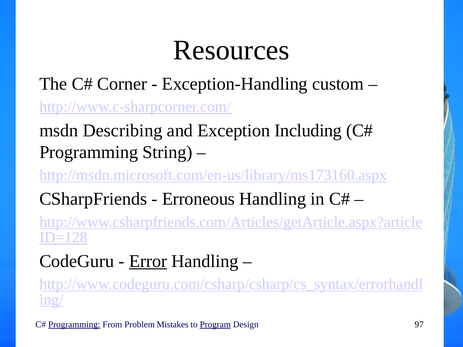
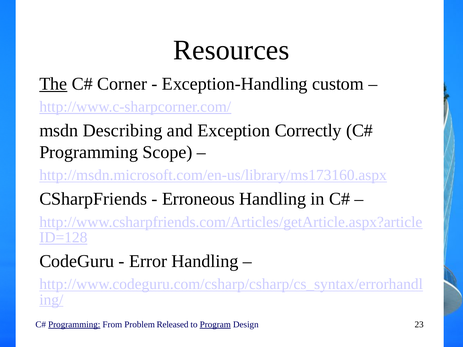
The underline: none -> present
Including: Including -> Correctly
String: String -> Scope
Error underline: present -> none
Mistakes: Mistakes -> Released
97: 97 -> 23
